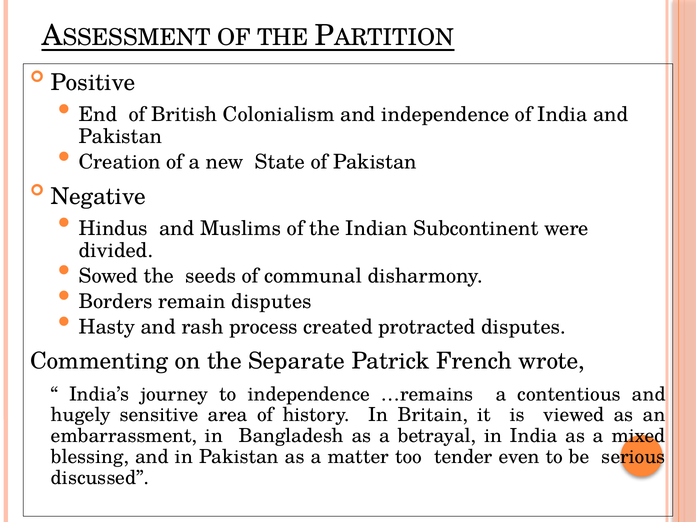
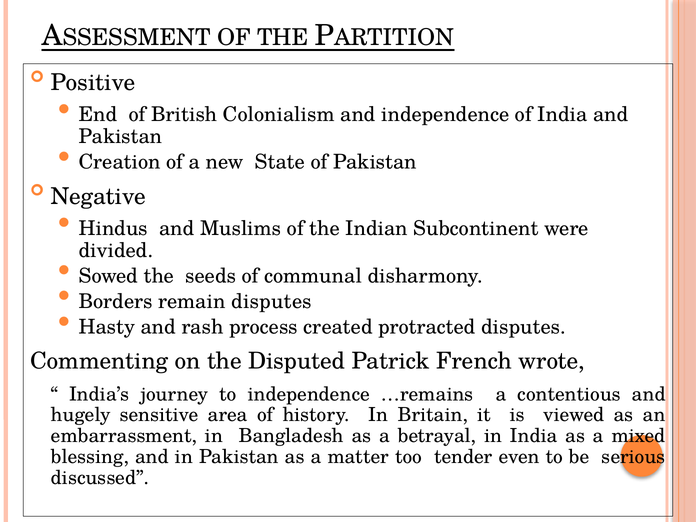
Separate: Separate -> Disputed
